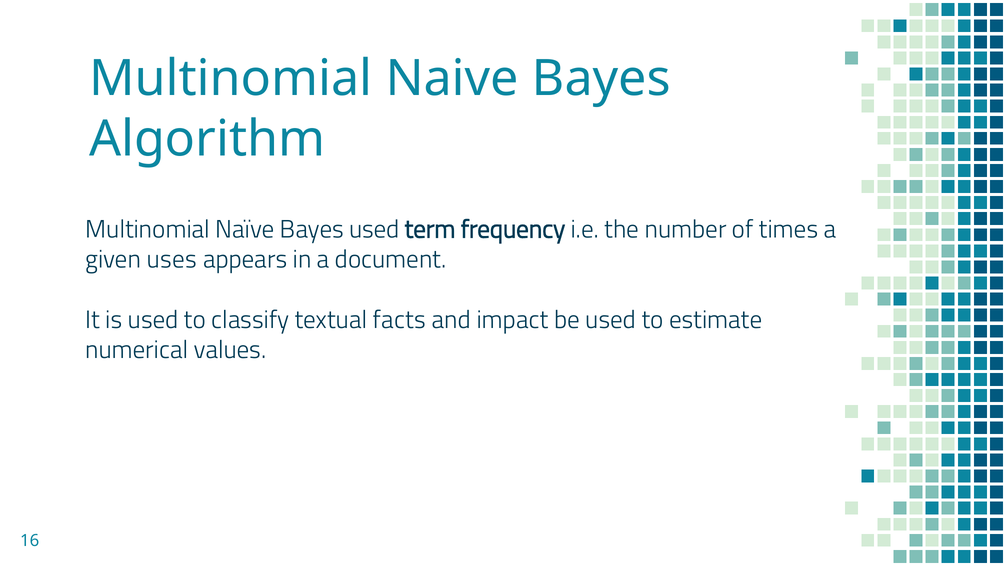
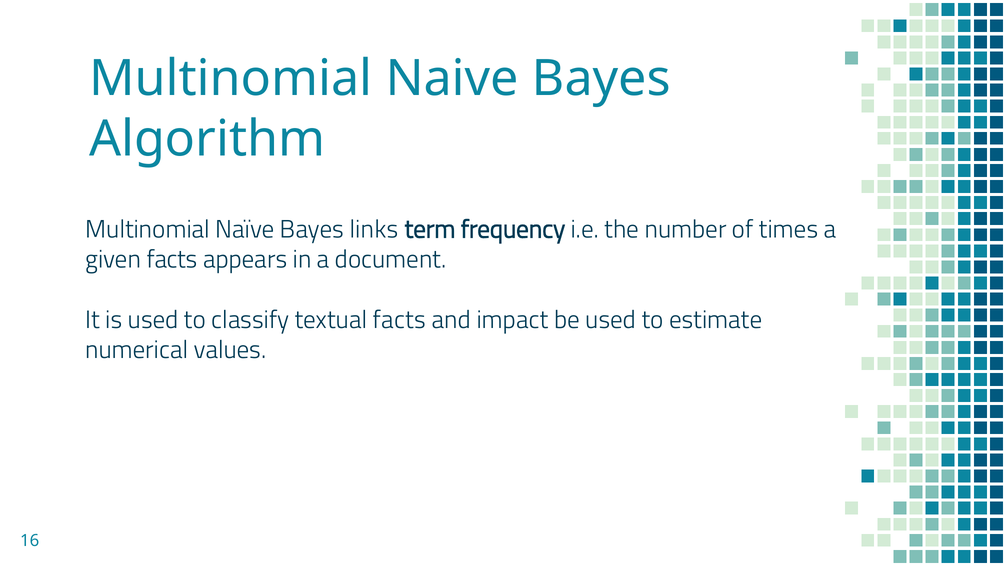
Bayes used: used -> links
given uses: uses -> facts
